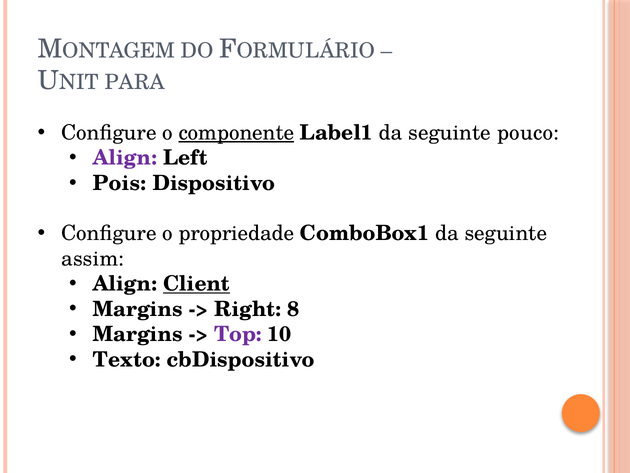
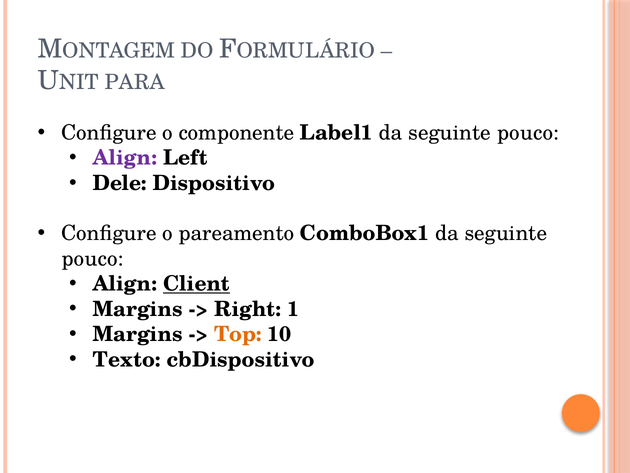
componente underline: present -> none
Pois: Pois -> Dele
propriedade: propriedade -> pareamento
assim at (93, 258): assim -> pouco
8: 8 -> 1
Top colour: purple -> orange
